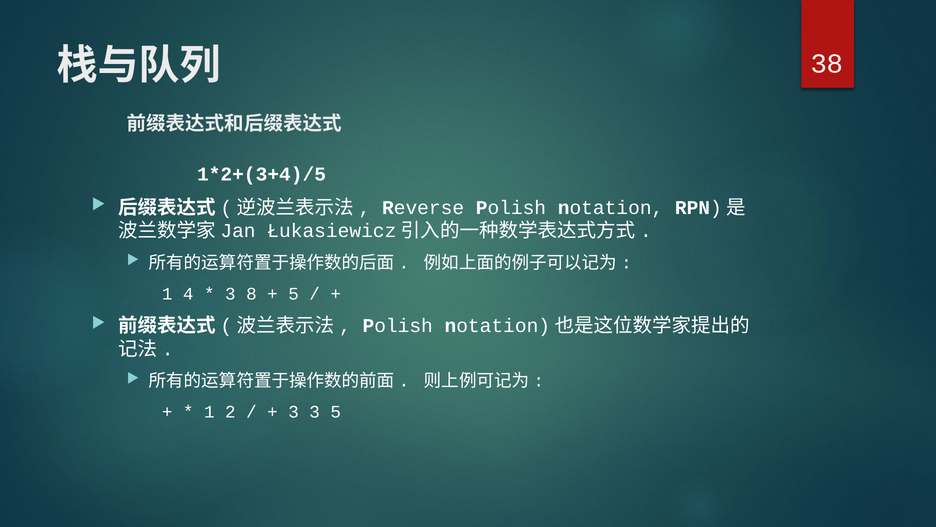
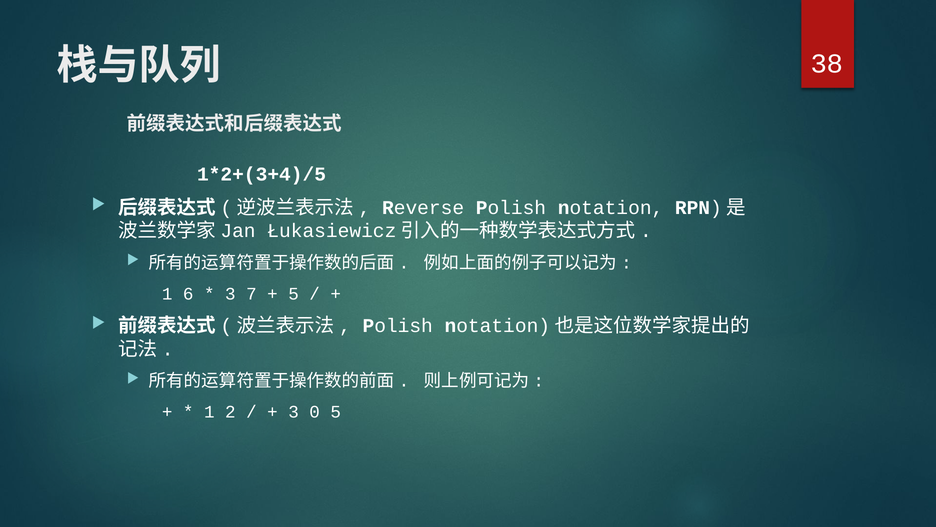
4: 4 -> 6
8: 8 -> 7
3 3: 3 -> 0
